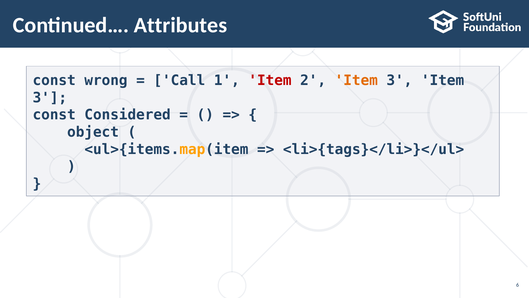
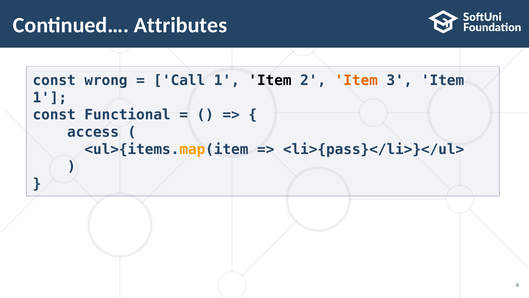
Item at (270, 80) colour: red -> black
3 at (50, 98): 3 -> 1
Considered: Considered -> Functional
object: object -> access
<li>{tags}</li>}</ul>: <li>{tags}</li>}</ul> -> <li>{pass}</li>}</ul>
